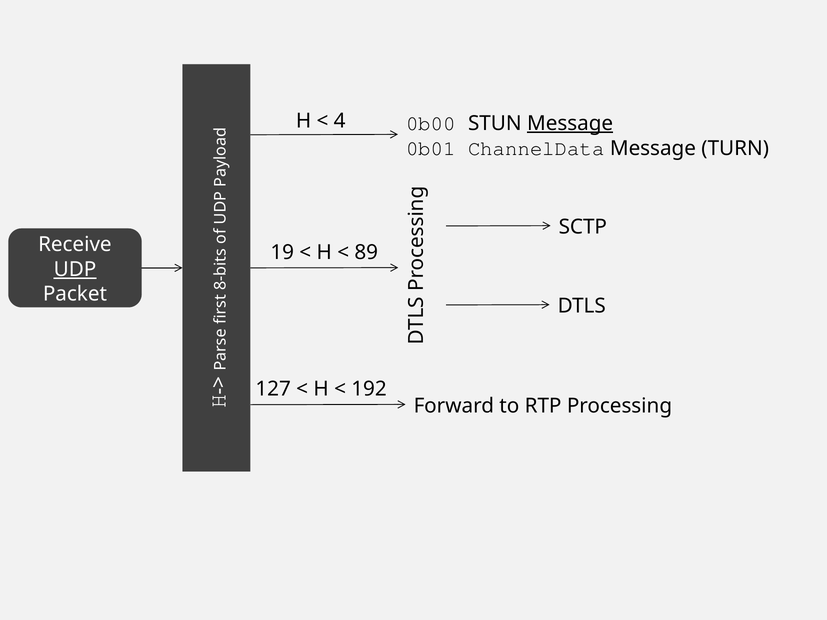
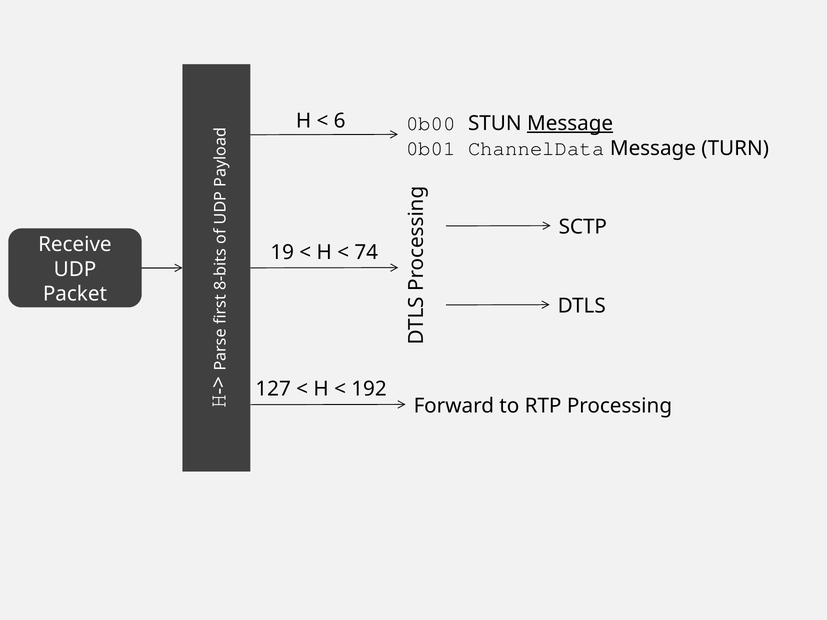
4: 4 -> 6
89: 89 -> 74
UDP underline: present -> none
